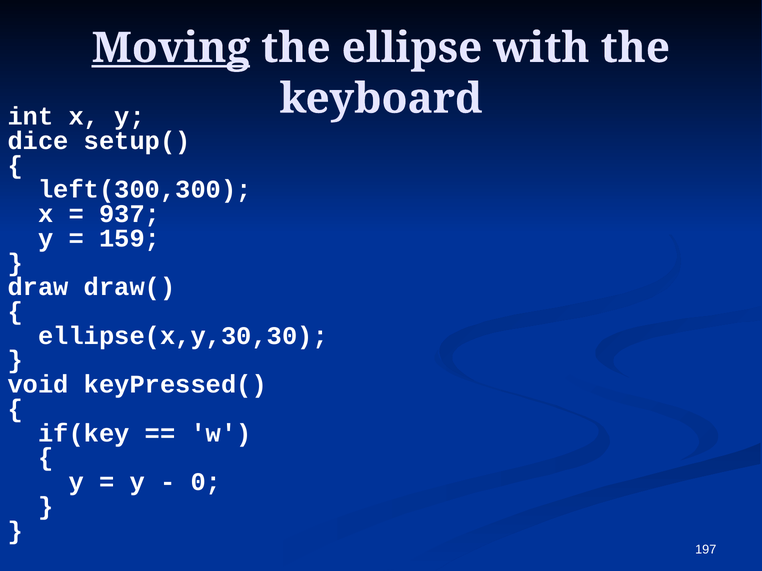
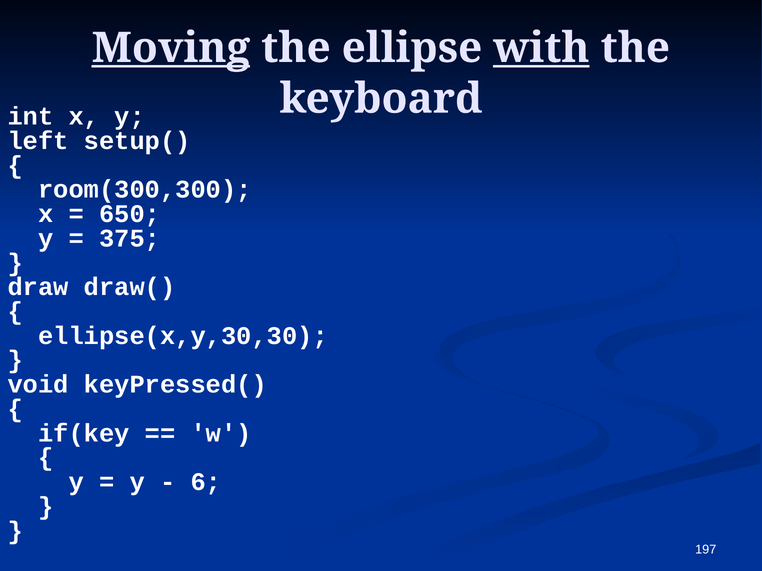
with underline: none -> present
dice: dice -> left
left(300,300: left(300,300 -> room(300,300
937: 937 -> 650
159: 159 -> 375
0: 0 -> 6
